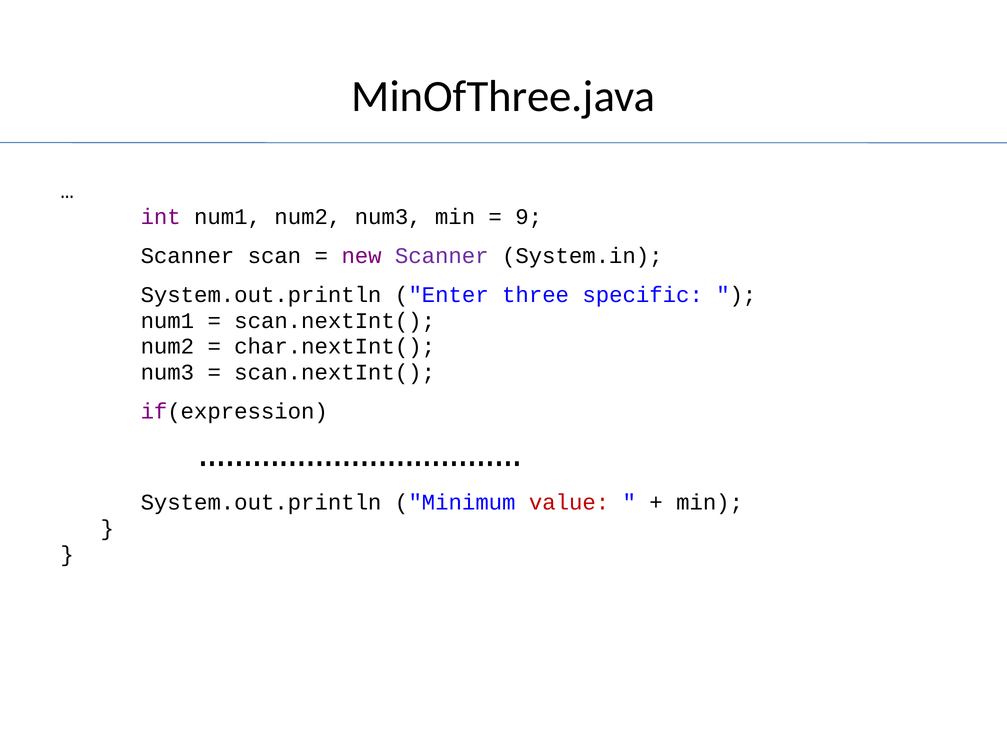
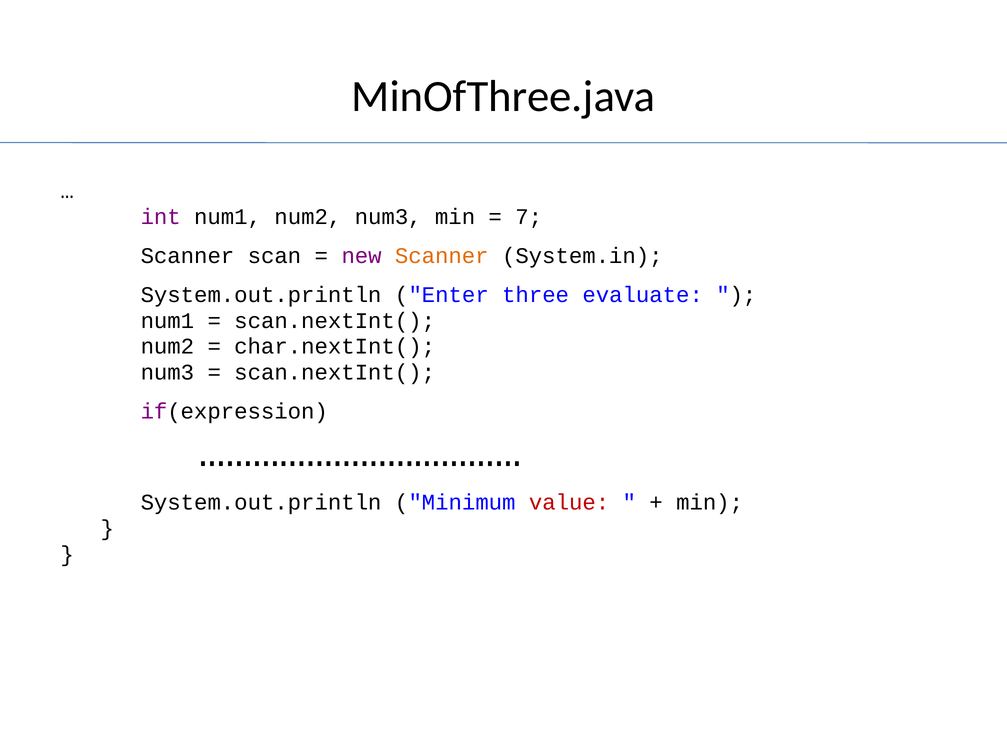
9: 9 -> 7
Scanner at (442, 256) colour: purple -> orange
specific: specific -> evaluate
